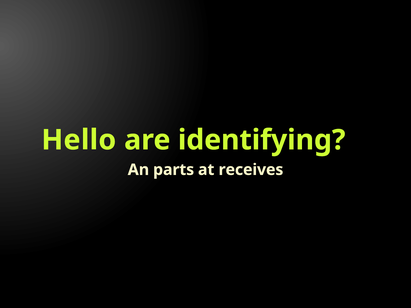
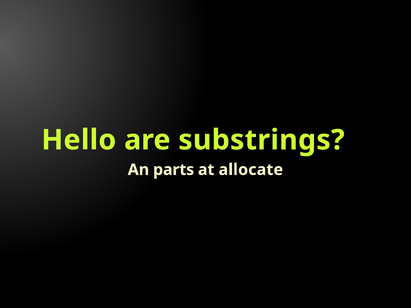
identifying: identifying -> substrings
receives: receives -> allocate
